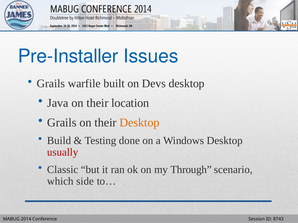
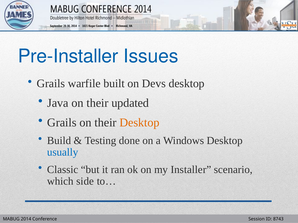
location: location -> updated
usually colour: red -> blue
Through: Through -> Installer
